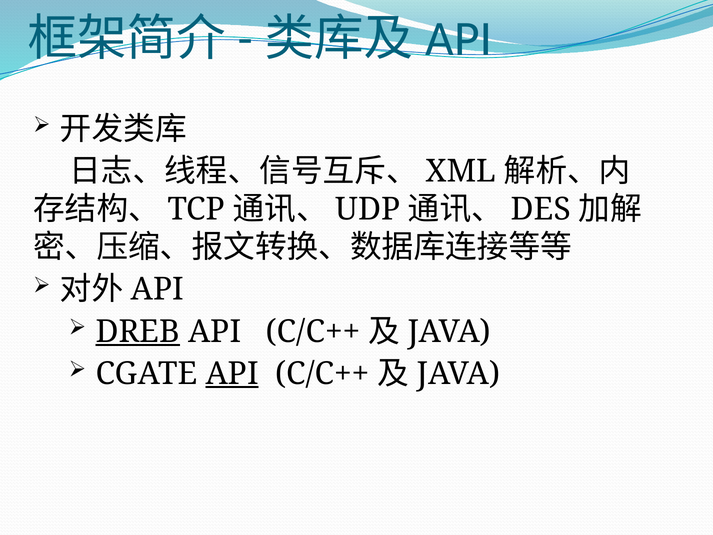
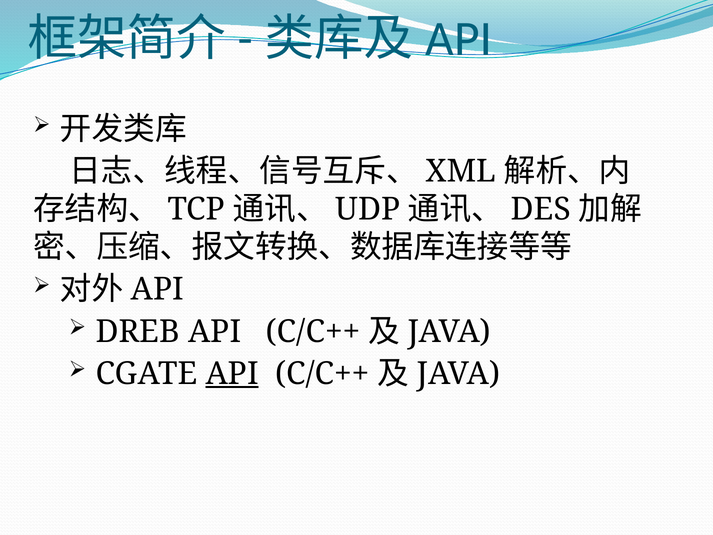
DREB underline: present -> none
